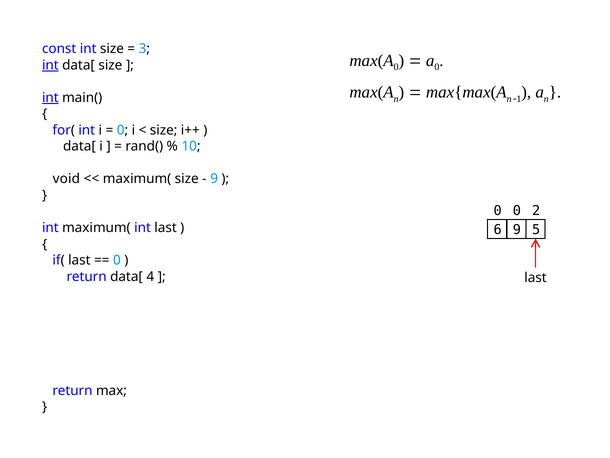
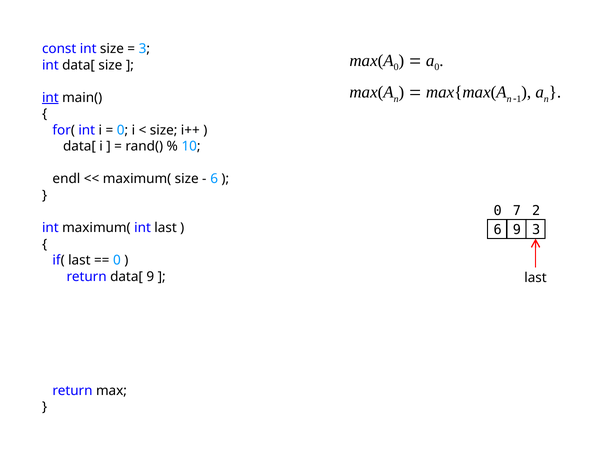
int at (50, 65) underline: present -> none
void: void -> endl
9 at (214, 179): 9 -> 6
0 0: 0 -> 7
9 5: 5 -> 3
data[ 4: 4 -> 9
